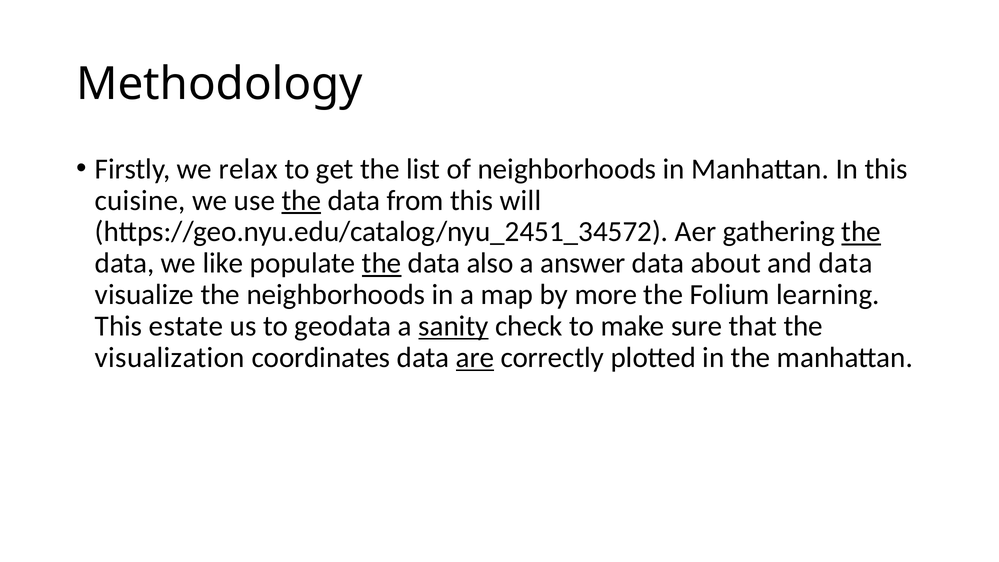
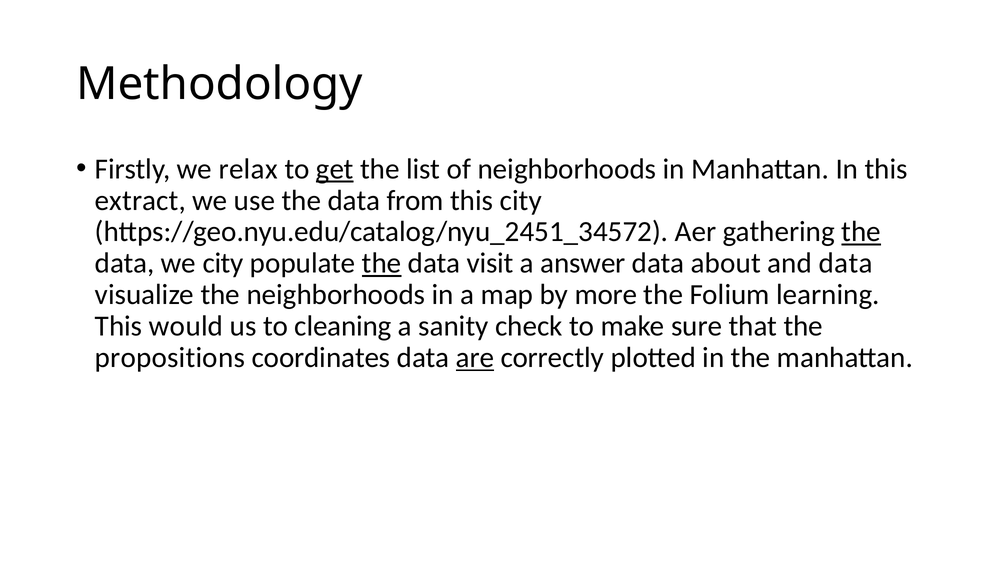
get underline: none -> present
cuisine: cuisine -> extract
the at (301, 200) underline: present -> none
this will: will -> city
we like: like -> city
also: also -> visit
estate: estate -> would
geodata: geodata -> cleaning
sanity underline: present -> none
visualization: visualization -> propositions
